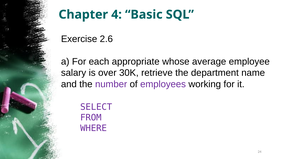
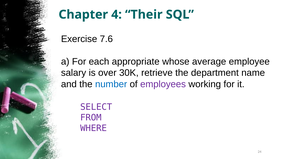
Basic: Basic -> Their
2.6: 2.6 -> 7.6
number colour: purple -> blue
